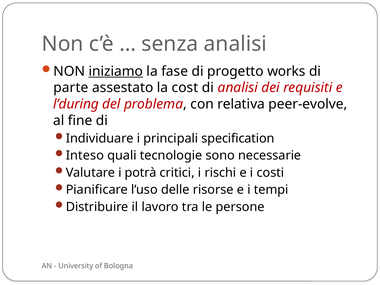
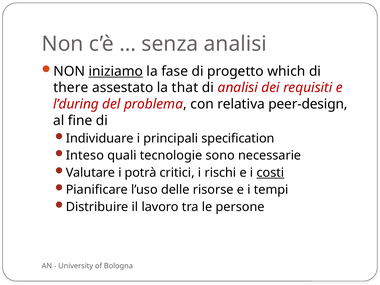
works: works -> which
parte: parte -> there
cost: cost -> that
peer-evolve: peer-evolve -> peer-design
costi underline: none -> present
